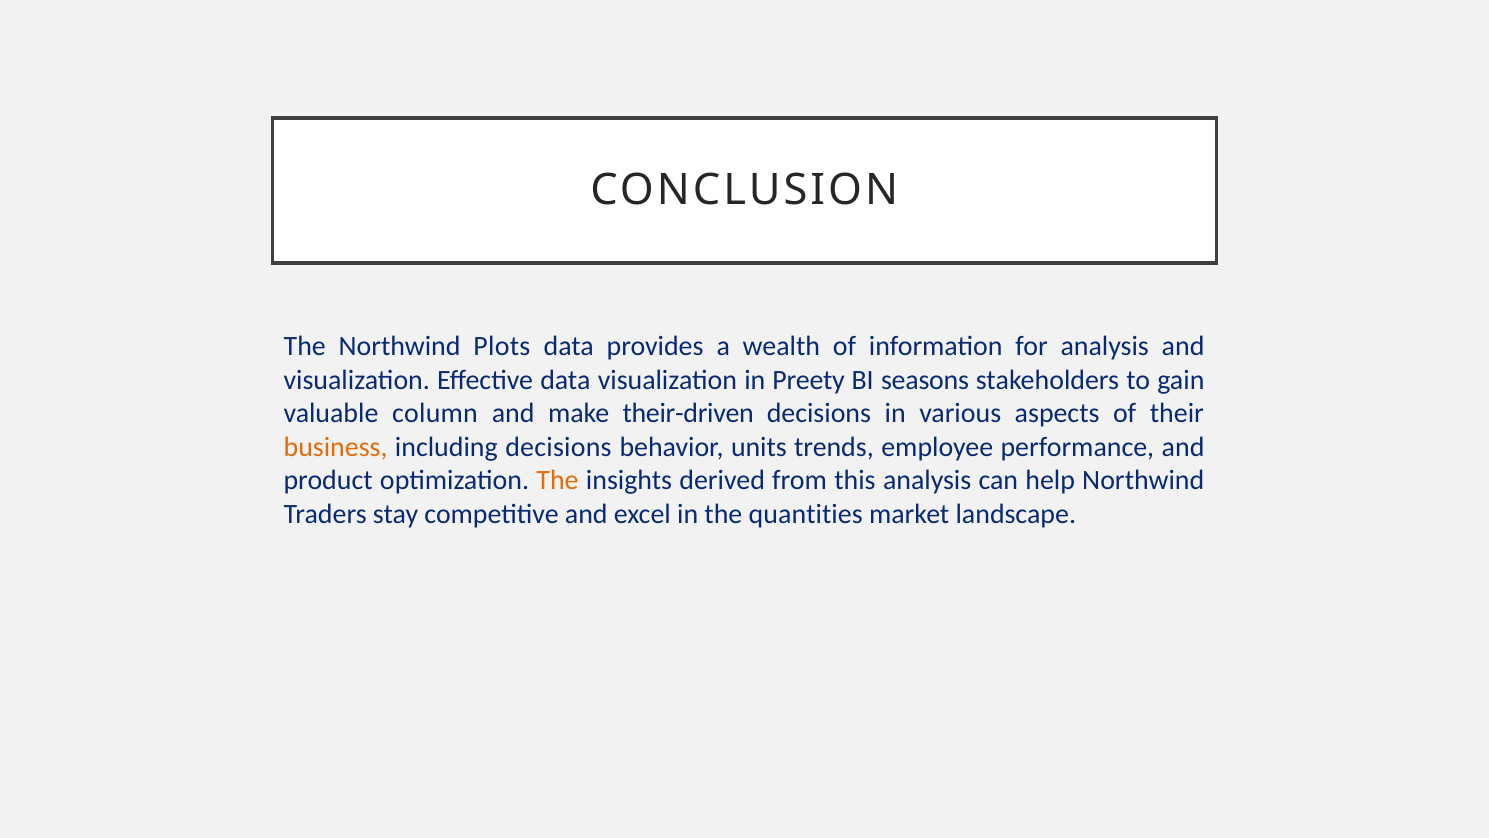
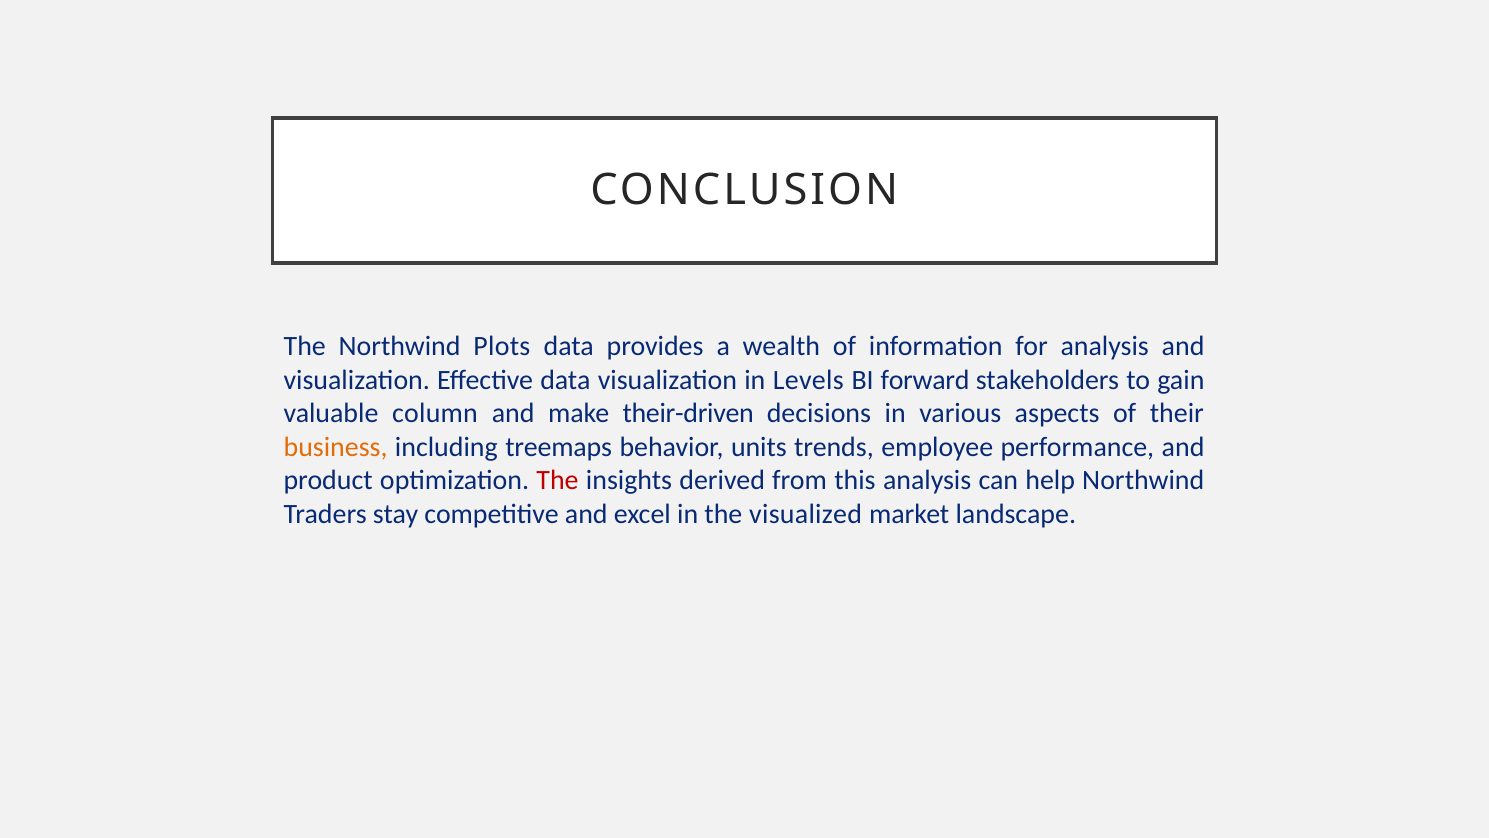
Preety: Preety -> Levels
seasons: seasons -> forward
including decisions: decisions -> treemaps
The at (558, 480) colour: orange -> red
quantities: quantities -> visualized
